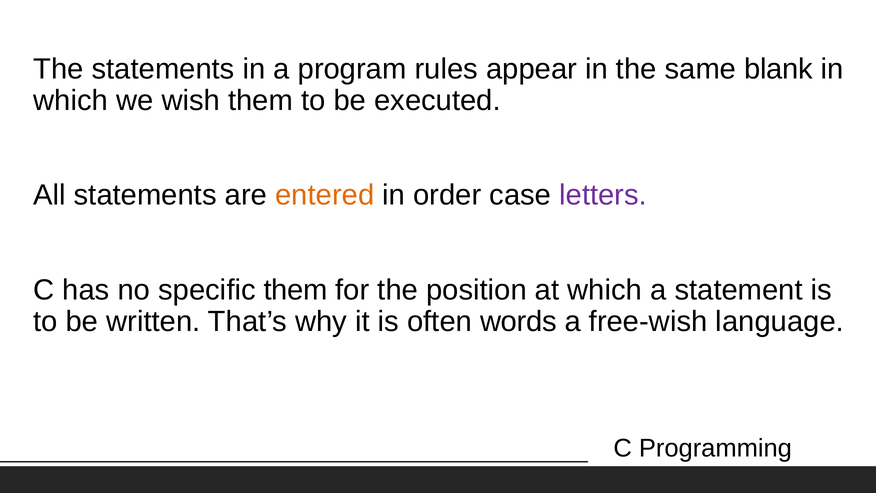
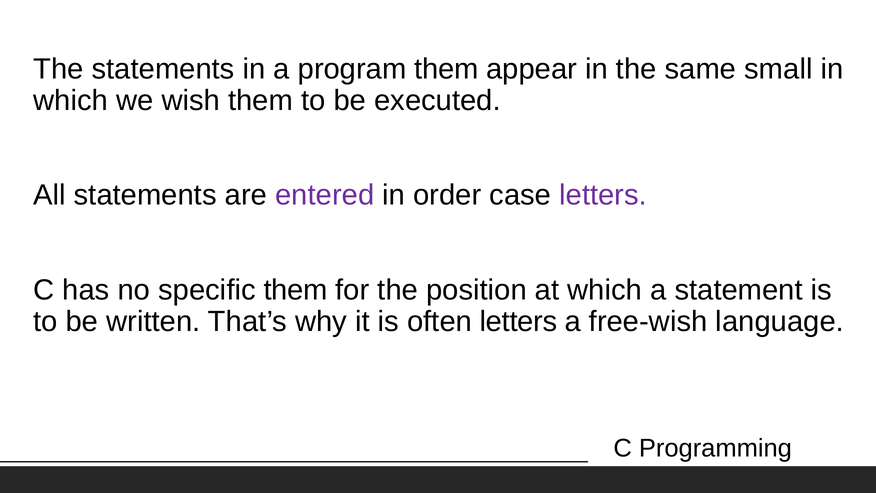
program rules: rules -> them
blank: blank -> small
entered colour: orange -> purple
often words: words -> letters
